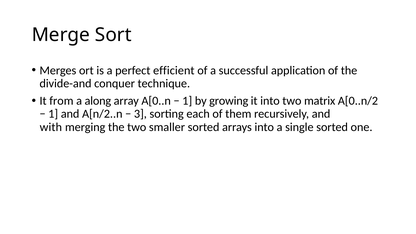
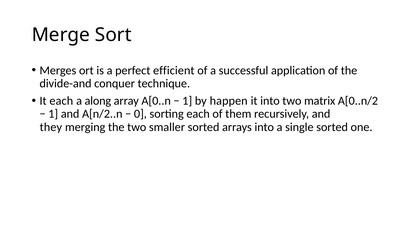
It from: from -> each
growing: growing -> happen
3: 3 -> 0
with: with -> they
